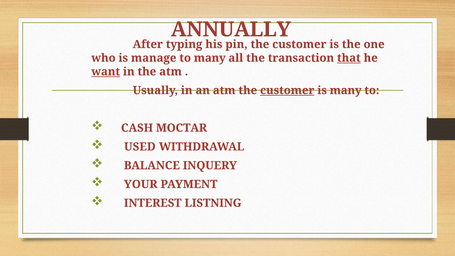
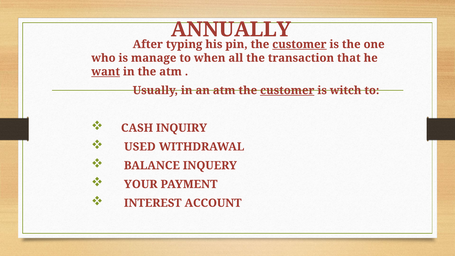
customer at (299, 44) underline: none -> present
to many: many -> when
that underline: present -> none
is many: many -> witch
MOCTAR: MOCTAR -> INQUIRY
LISTNING: LISTNING -> ACCOUNT
